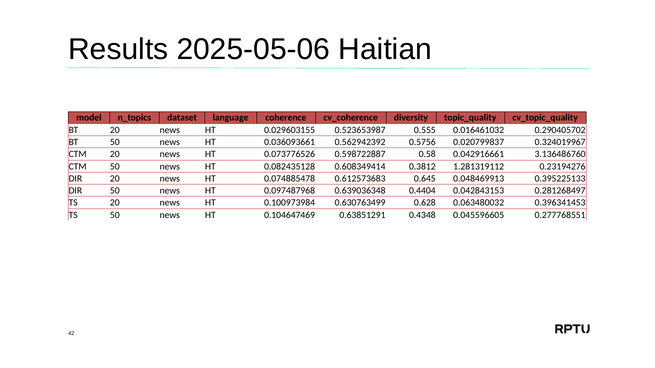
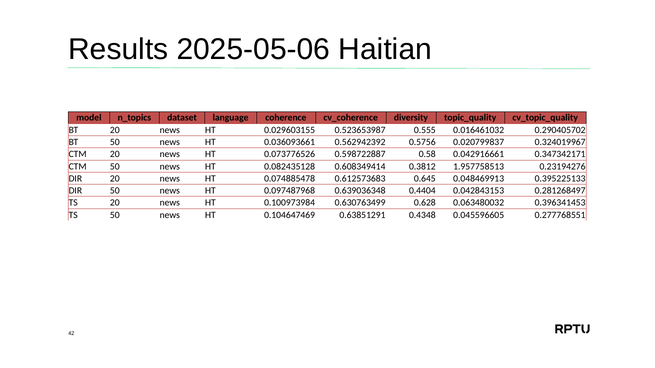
3.136486760: 3.136486760 -> 0.347342171
1.281319112: 1.281319112 -> 1.957758513
